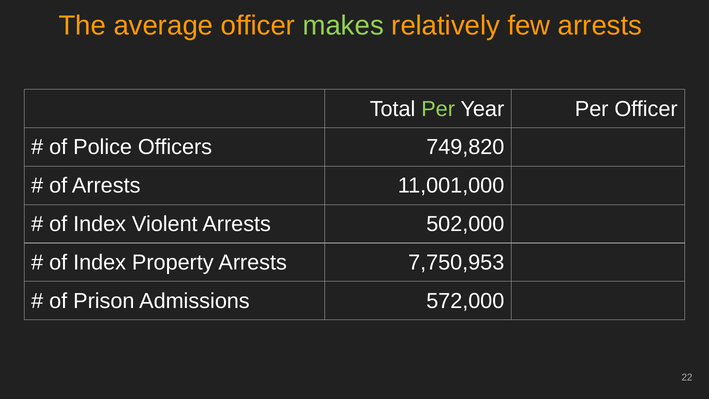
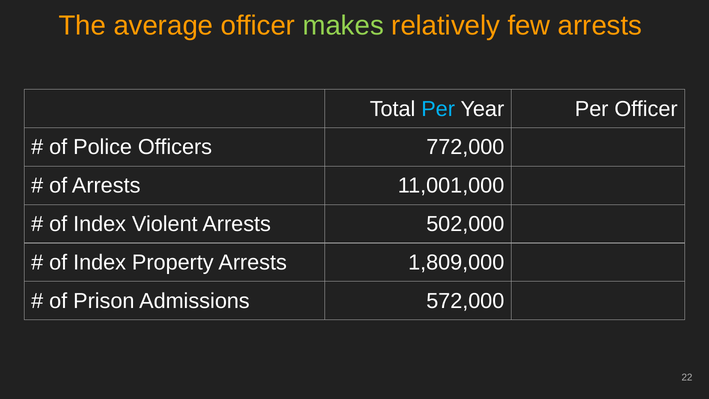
Per at (438, 109) colour: light green -> light blue
749,820: 749,820 -> 772,000
7,750,953: 7,750,953 -> 1,809,000
